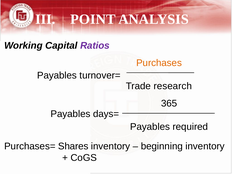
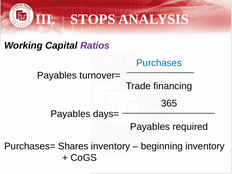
POINT: POINT -> STOPS
Purchases colour: orange -> blue
research: research -> financing
